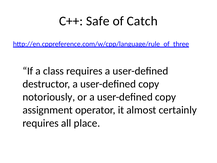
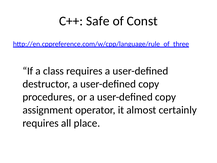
Catch: Catch -> Const
notoriously: notoriously -> procedures
